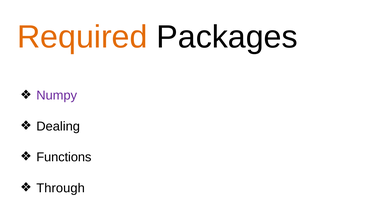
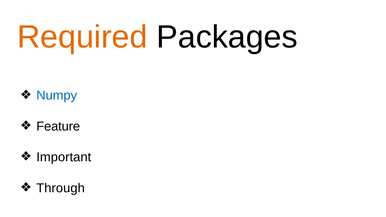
Numpy colour: purple -> blue
Dealing: Dealing -> Feature
Functions: Functions -> Important
